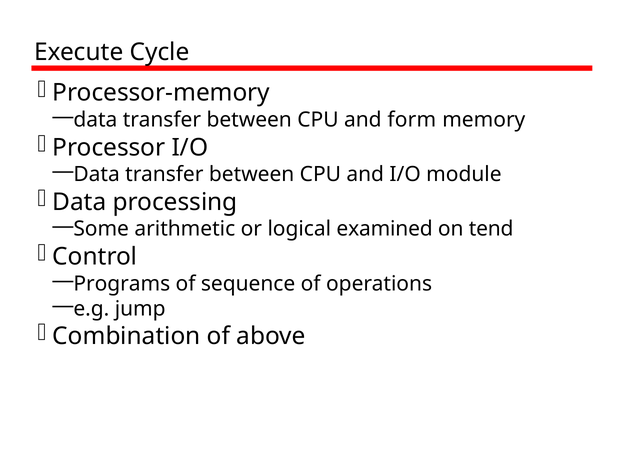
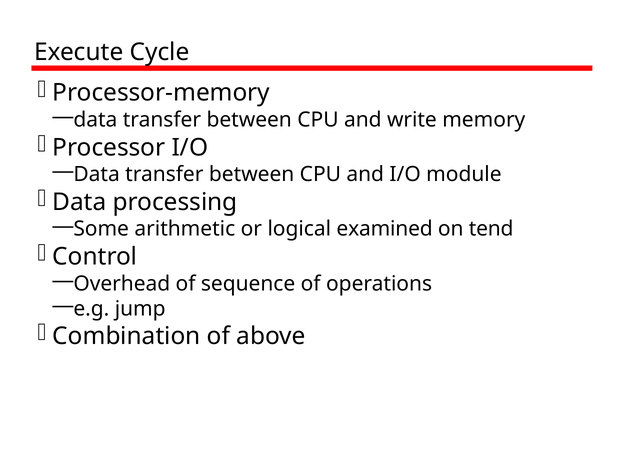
form: form -> write
Programs: Programs -> Overhead
